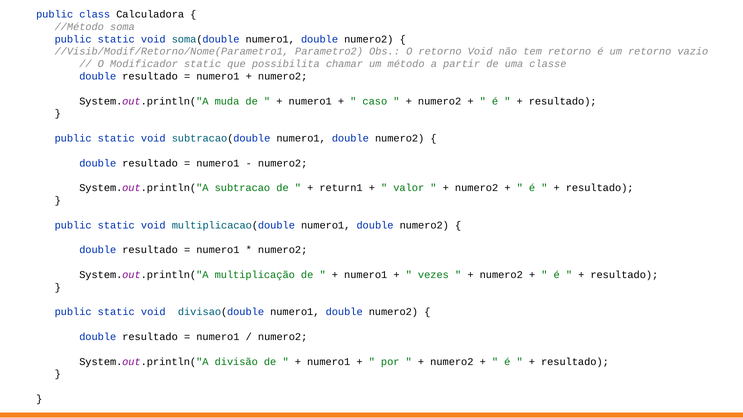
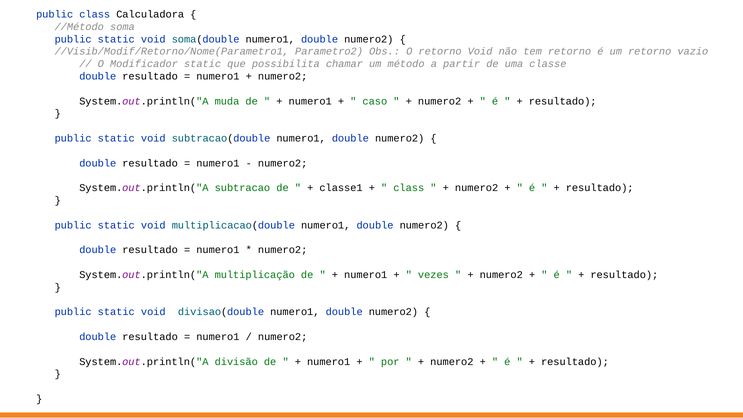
return1: return1 -> classe1
valor at (409, 188): valor -> class
